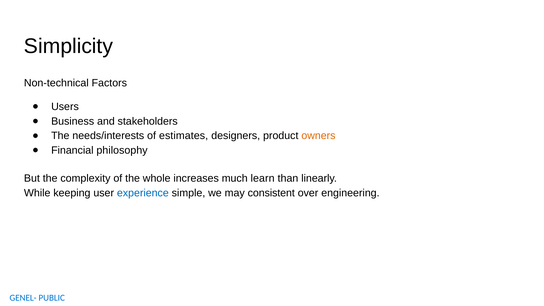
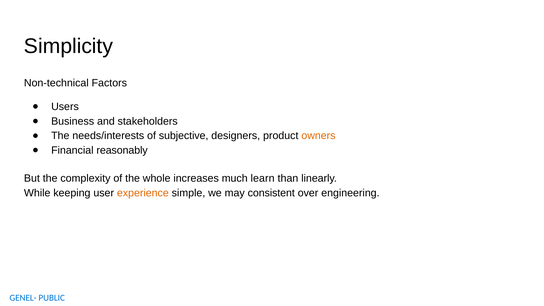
estimates: estimates -> subjective
philosophy: philosophy -> reasonably
experience colour: blue -> orange
